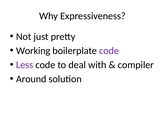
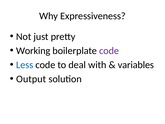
Less colour: purple -> blue
compiler: compiler -> variables
Around: Around -> Output
